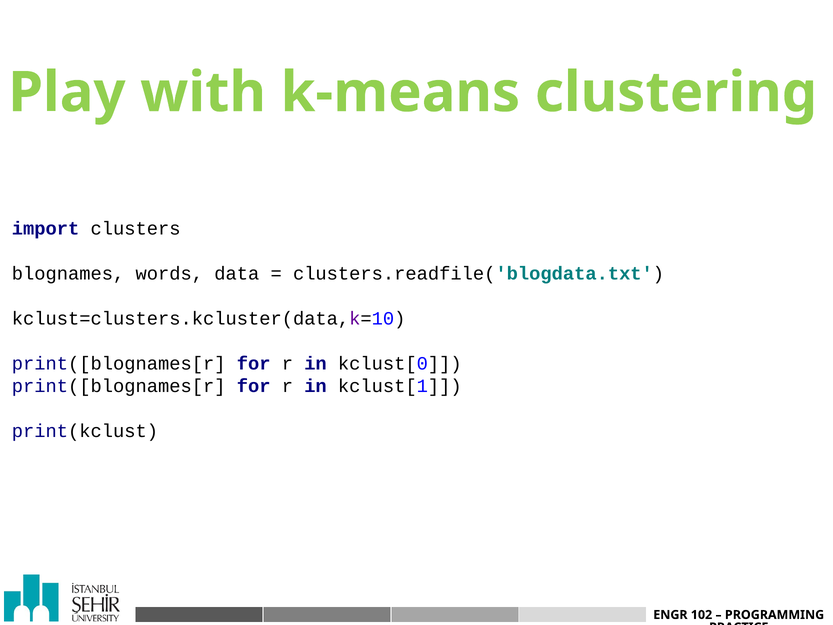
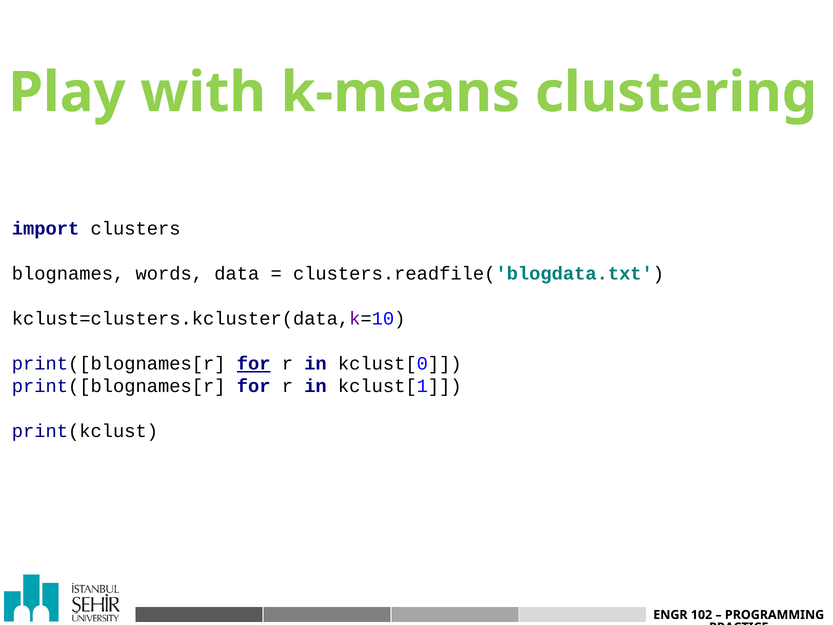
for at (254, 364) underline: none -> present
